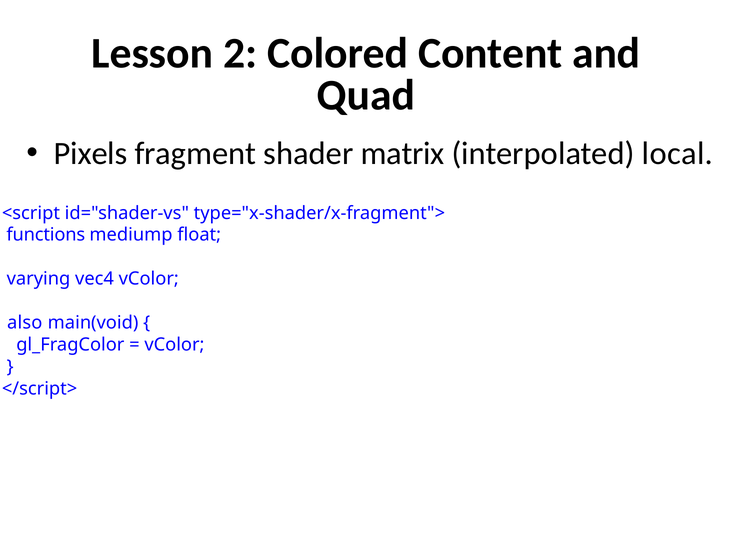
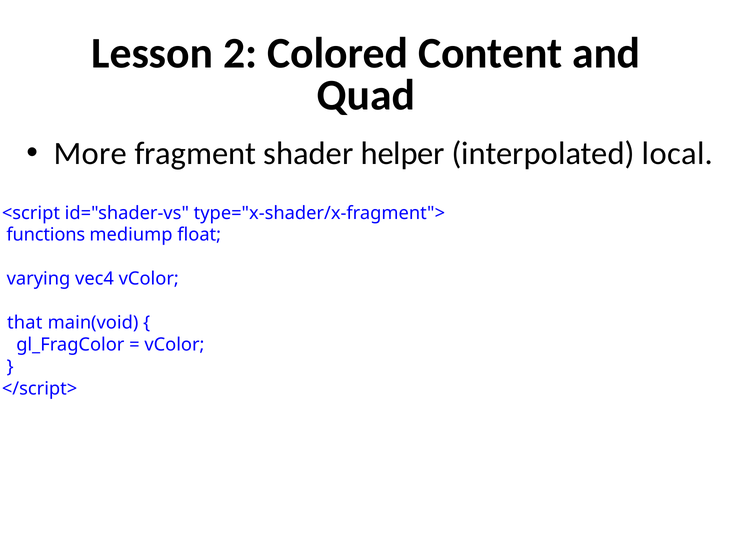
Pixels: Pixels -> More
matrix: matrix -> helper
also: also -> that
